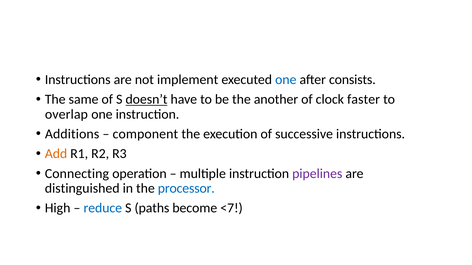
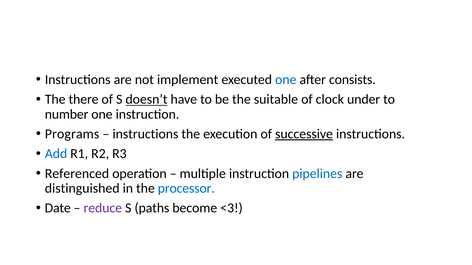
same: same -> there
another: another -> suitable
faster: faster -> under
overlap: overlap -> number
Additions: Additions -> Programs
component at (145, 134): component -> instructions
successive underline: none -> present
Add colour: orange -> blue
Connecting: Connecting -> Referenced
pipelines colour: purple -> blue
High: High -> Date
reduce colour: blue -> purple
<7: <7 -> <3
